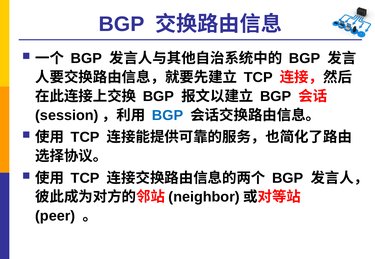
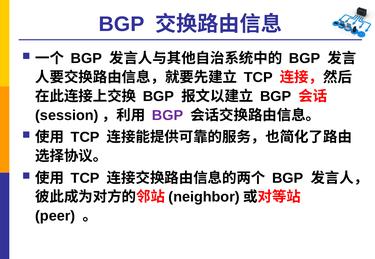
BGP at (168, 116) colour: blue -> purple
